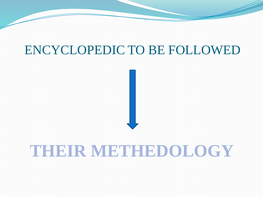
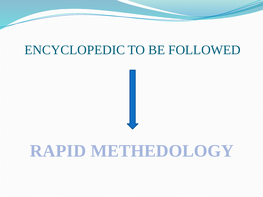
THEIR: THEIR -> RAPID
